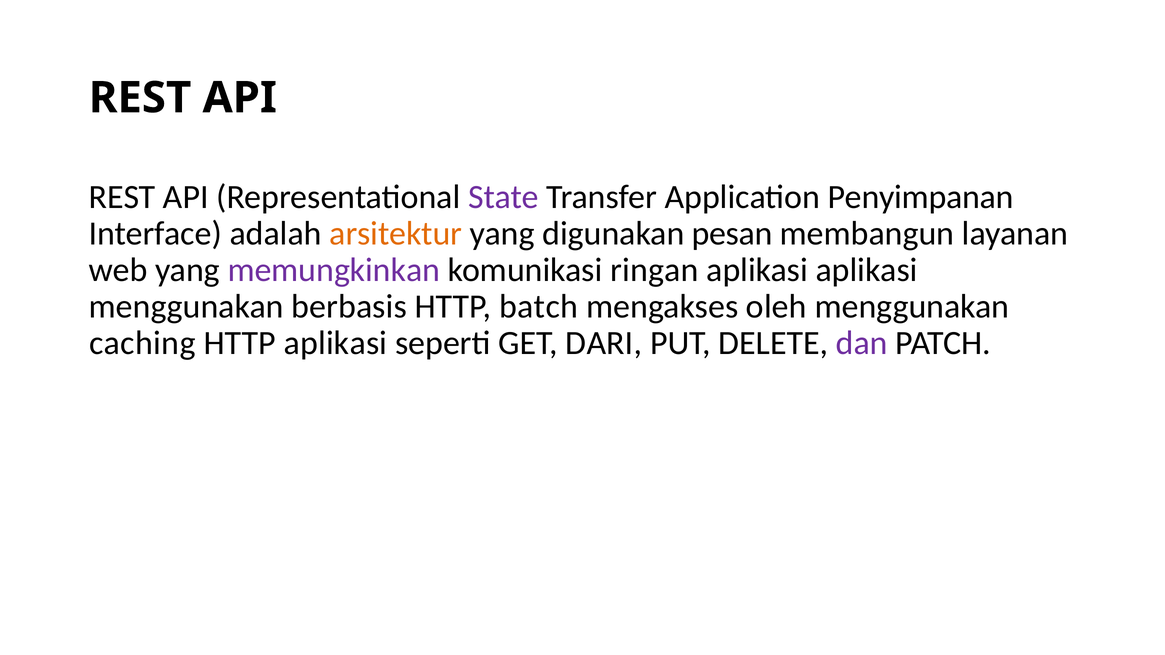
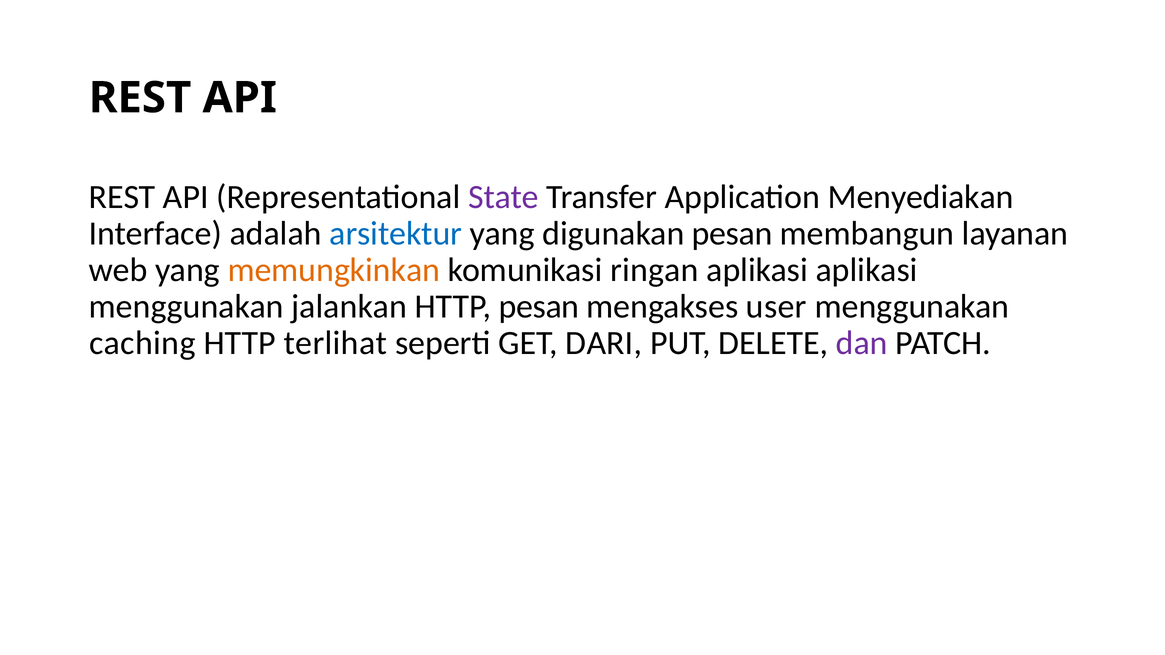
Penyimpanan: Penyimpanan -> Menyediakan
arsitektur colour: orange -> blue
memungkinkan colour: purple -> orange
berbasis: berbasis -> jalankan
HTTP batch: batch -> pesan
oleh: oleh -> user
HTTP aplikasi: aplikasi -> terlihat
